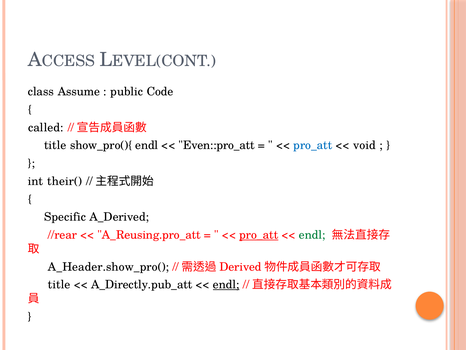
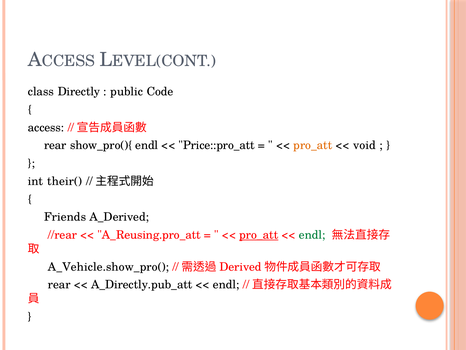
Assume: Assume -> Directly
called: called -> access
title at (55, 145): title -> rear
Even::pro_att: Even::pro_att -> Price::pro_att
pro_att at (313, 145) colour: blue -> orange
Specific: Specific -> Friends
A_Header.show_pro(: A_Header.show_pro( -> A_Vehicle.show_pro(
title at (59, 284): title -> rear
endl at (226, 284) underline: present -> none
